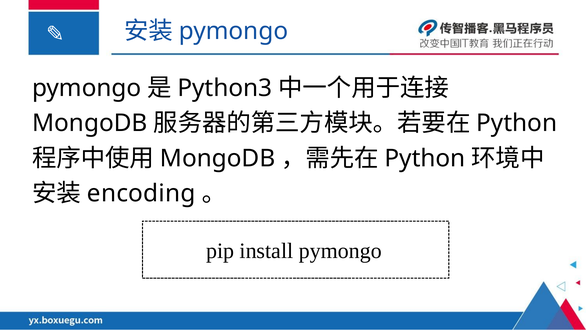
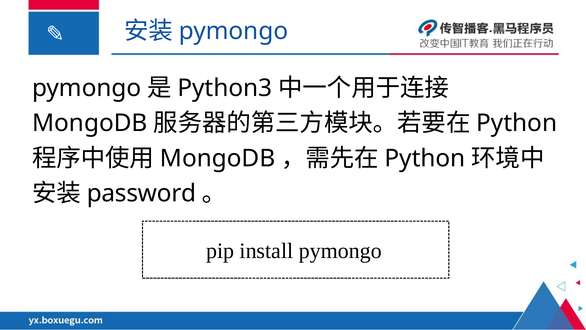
encoding: encoding -> password
